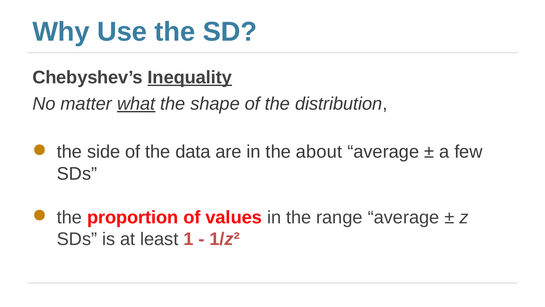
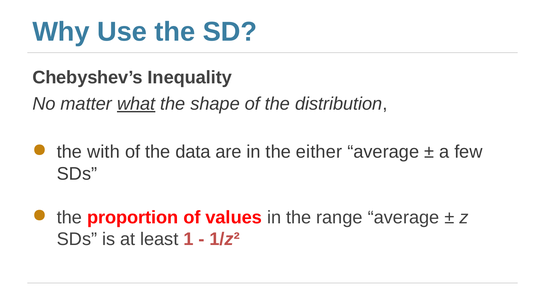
Inequality underline: present -> none
side: side -> with
about: about -> either
